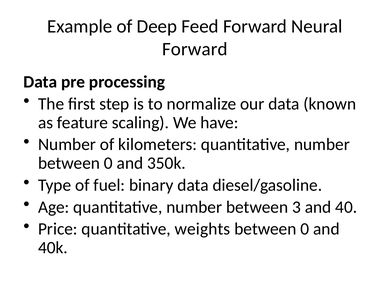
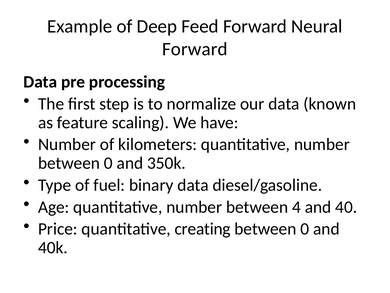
3: 3 -> 4
weights: weights -> creating
